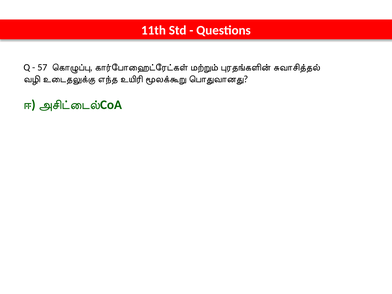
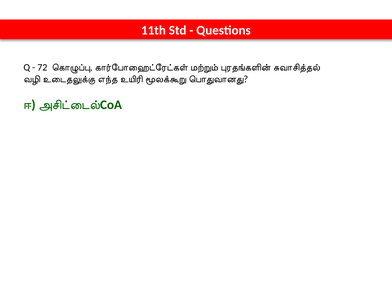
57: 57 -> 72
